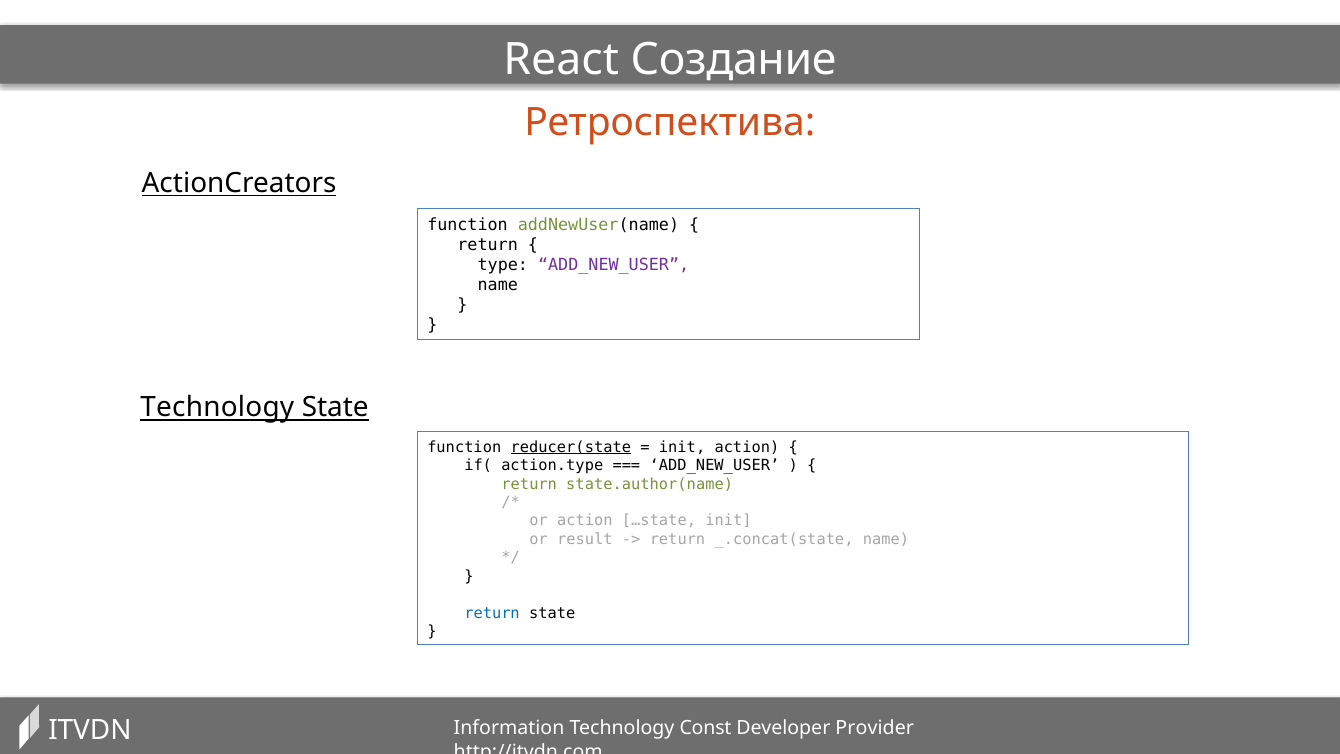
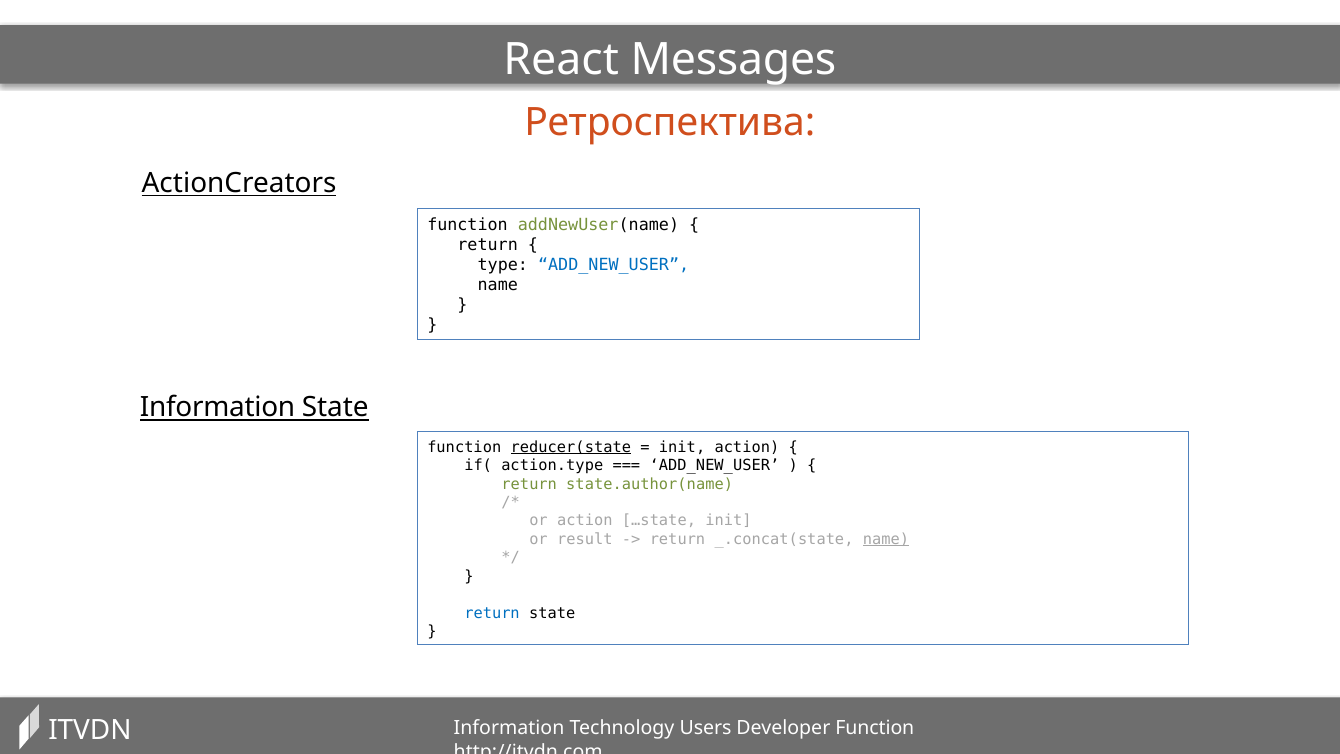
Создание: Создание -> Messages
ADD_NEW_USER at (614, 265) colour: purple -> blue
Technology at (217, 407): Technology -> Information
name at (886, 539) underline: none -> present
Const: Const -> Users
Developer Provider: Provider -> Function
